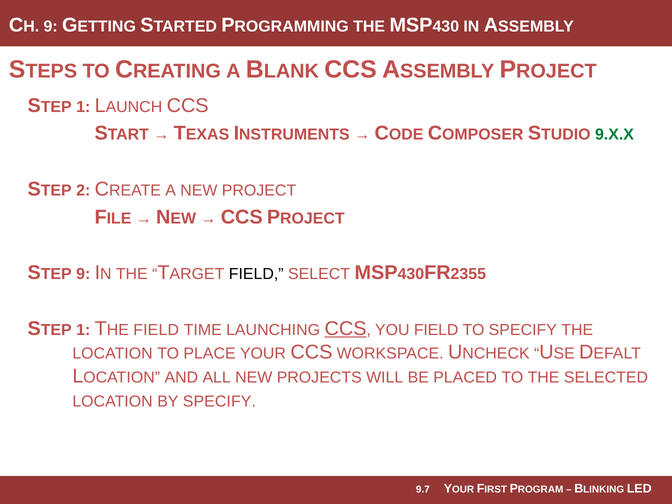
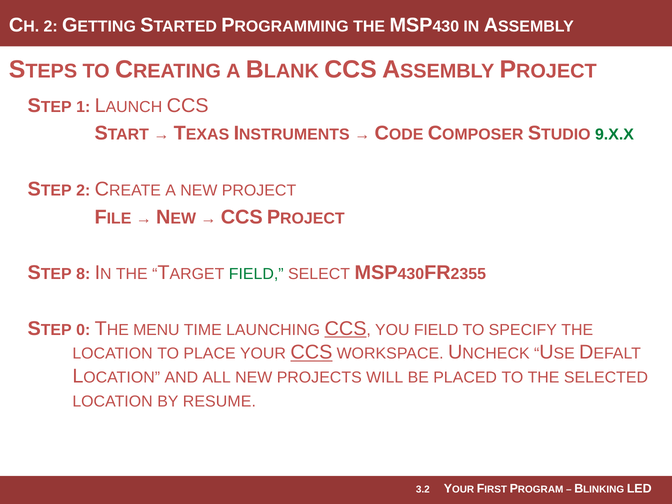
9 at (51, 26): 9 -> 2
9 at (83, 274): 9 -> 8
FIELD at (256, 274) colour: black -> green
1 at (83, 330): 1 -> 0
FIELD at (156, 330): FIELD -> MENU
CCS at (311, 352) underline: none -> present
BY SPECIFY: SPECIFY -> RESUME
9.7: 9.7 -> 3.2
